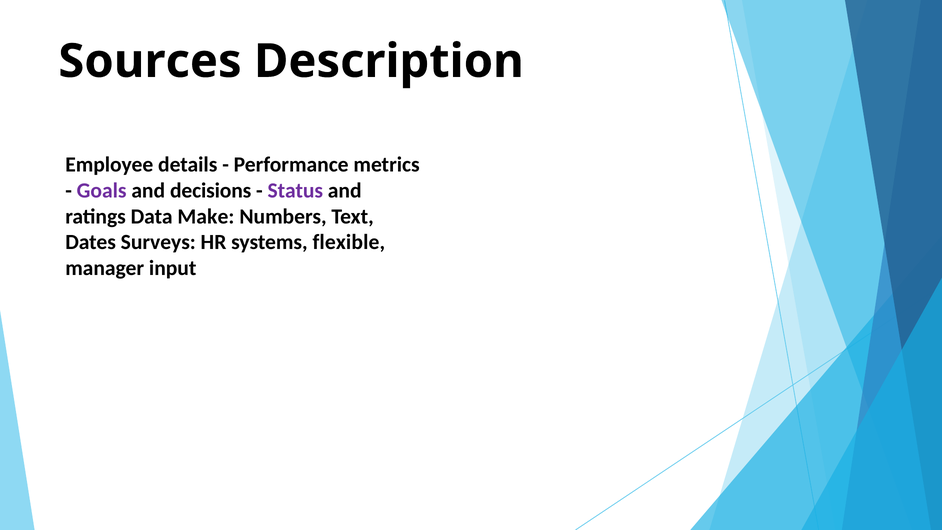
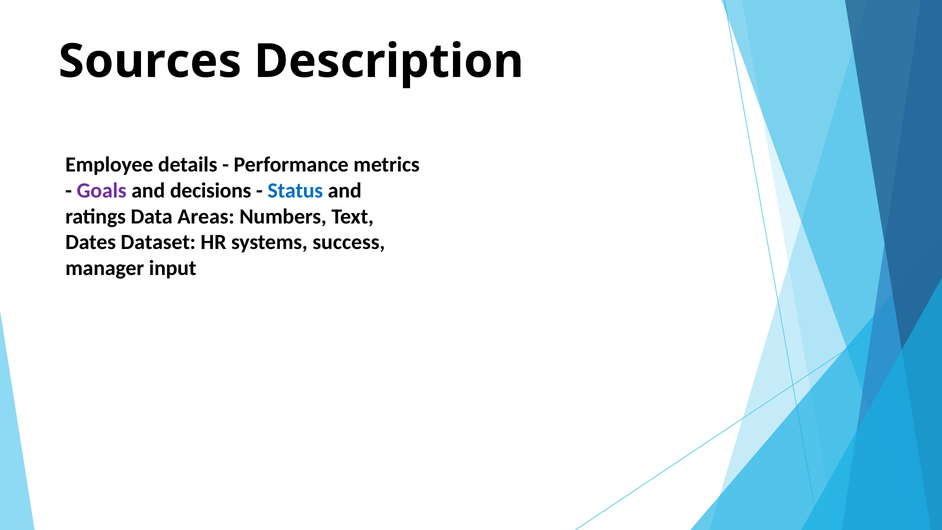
Status colour: purple -> blue
Make: Make -> Areas
Surveys: Surveys -> Dataset
flexible: flexible -> success
